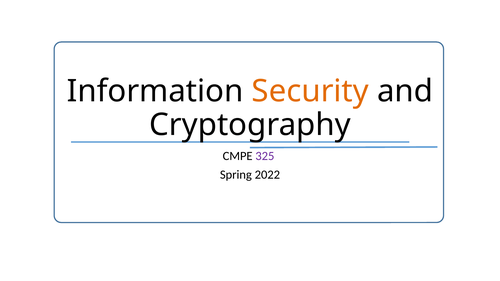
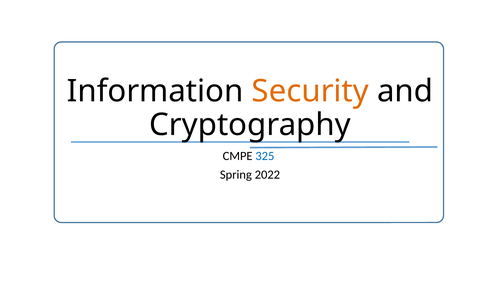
325 colour: purple -> blue
